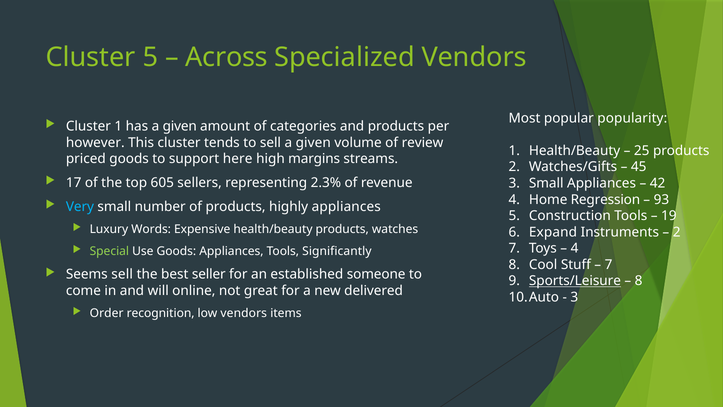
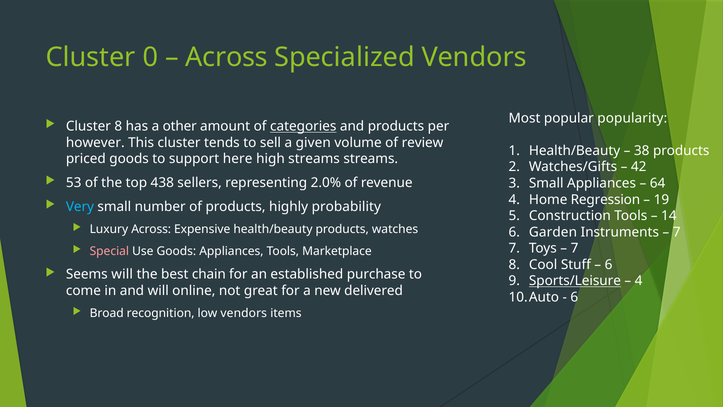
Cluster 5: 5 -> 0
Cluster 1: 1 -> 8
has a given: given -> other
categories underline: none -> present
25: 25 -> 38
high margins: margins -> streams
45: 45 -> 42
17: 17 -> 53
605: 605 -> 438
2.3%: 2.3% -> 2.0%
42: 42 -> 64
93: 93 -> 19
highly appliances: appliances -> probability
19: 19 -> 14
Luxury Words: Words -> Across
Expand: Expand -> Garden
2 at (677, 232): 2 -> 7
4 at (575, 248): 4 -> 7
Special colour: light green -> pink
Significantly: Significantly -> Marketplace
7 at (609, 264): 7 -> 6
Seems sell: sell -> will
seller: seller -> chain
someone: someone -> purchase
8 at (639, 281): 8 -> 4
3 at (574, 297): 3 -> 6
Order: Order -> Broad
